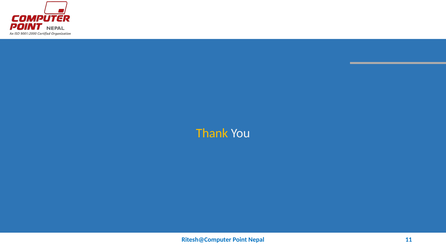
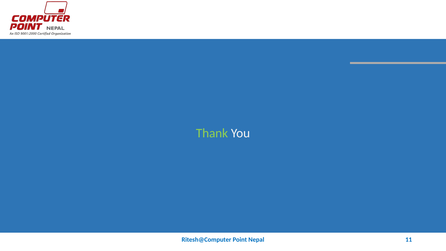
Thank colour: yellow -> light green
